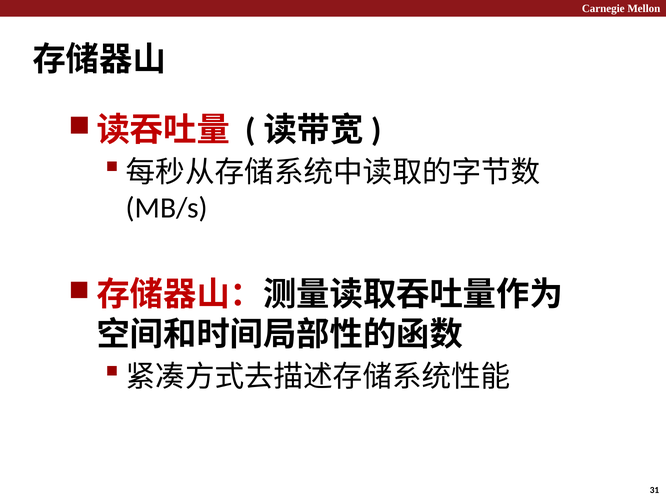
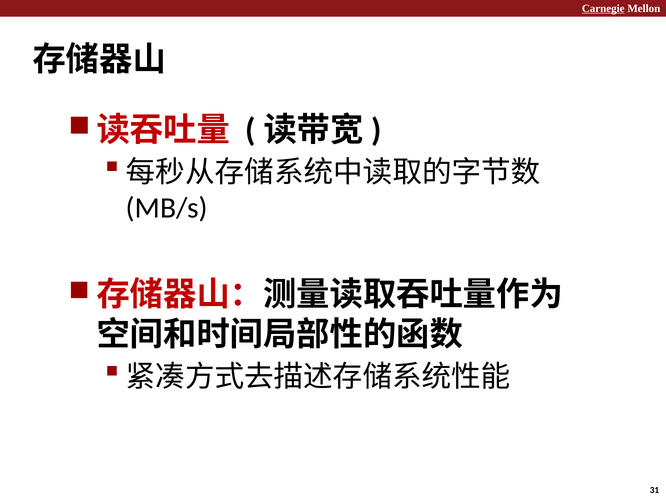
Carnegie underline: none -> present
